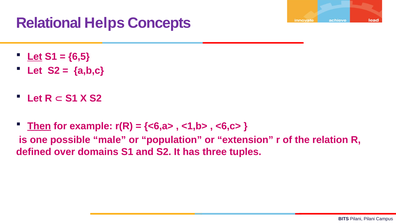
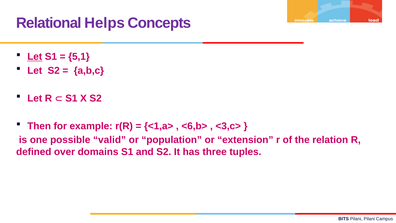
6,5: 6,5 -> 5,1
Then underline: present -> none
<6,a>: <6,a> -> <1,a>
<1,b>: <1,b> -> <6,b>
<6,c>: <6,c> -> <3,c>
male: male -> valid
